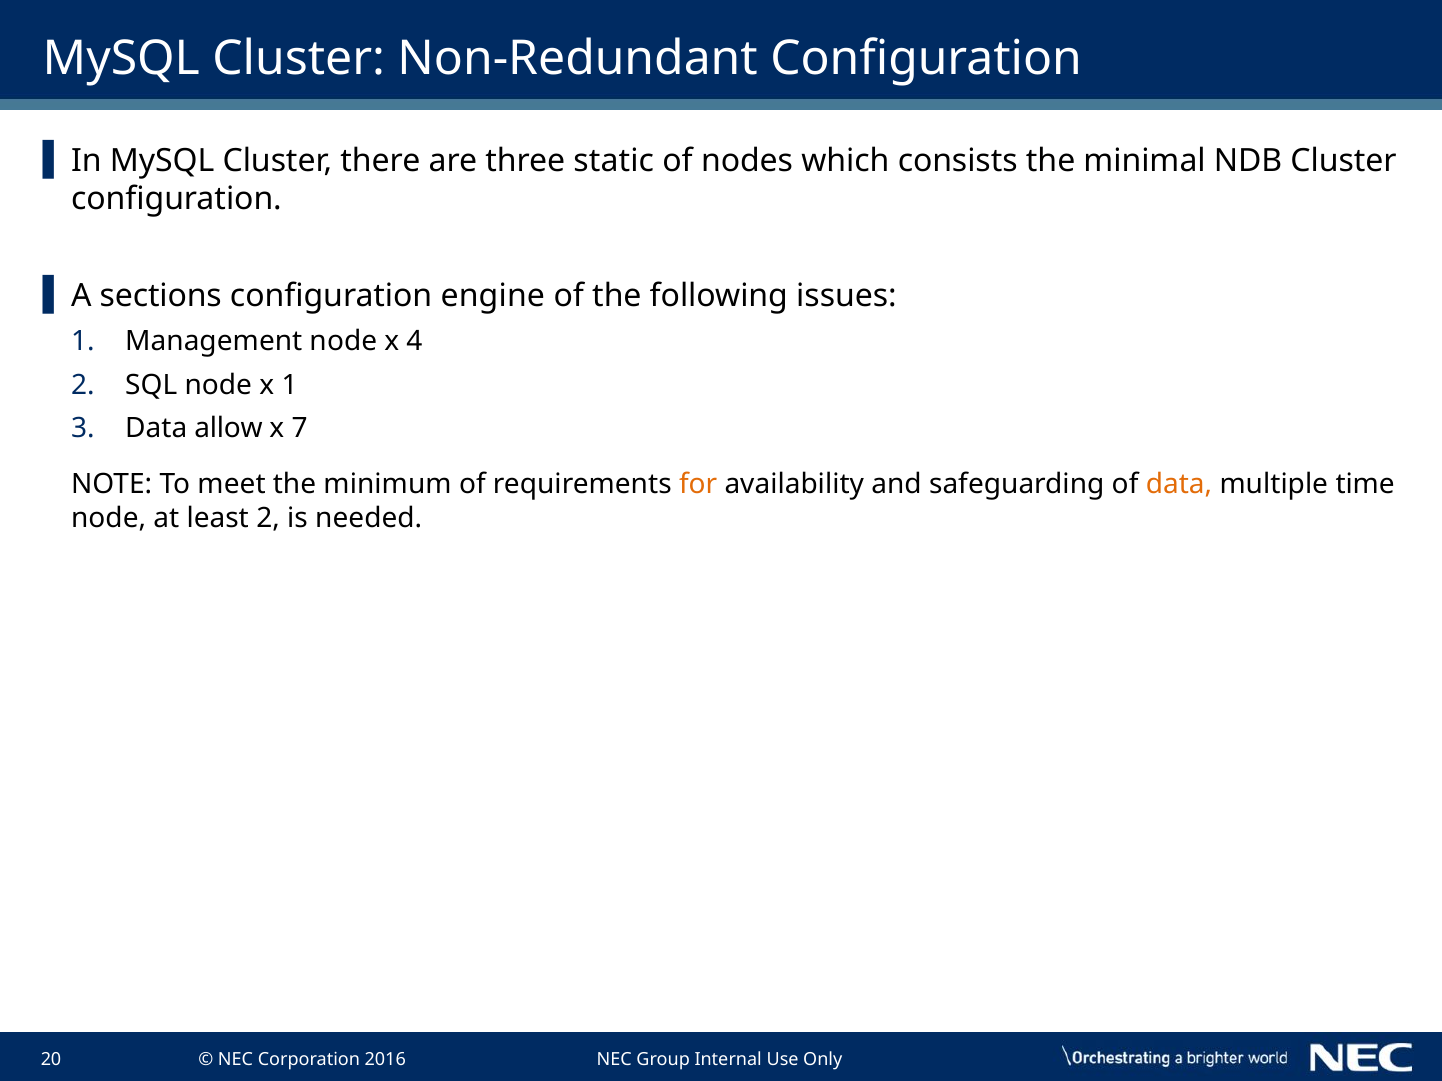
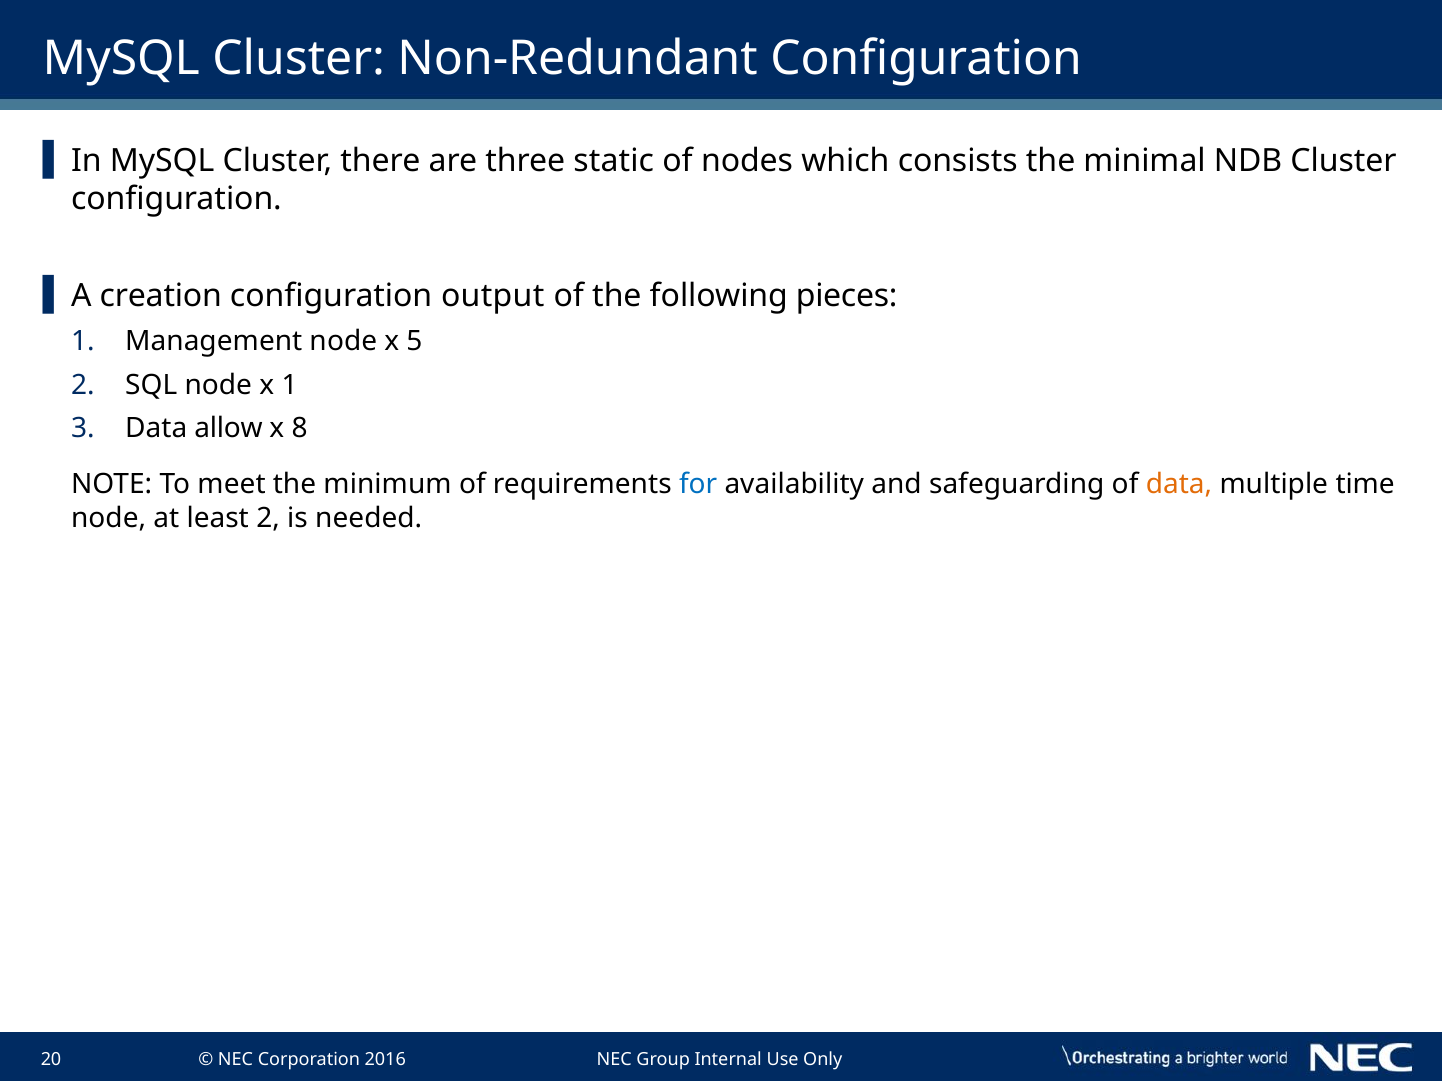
sections: sections -> creation
engine: engine -> output
issues: issues -> pieces
4: 4 -> 5
7: 7 -> 8
for colour: orange -> blue
